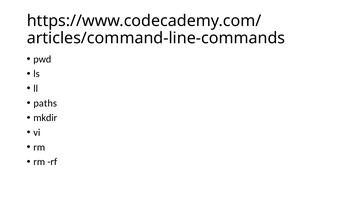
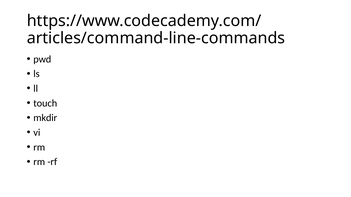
paths: paths -> touch
